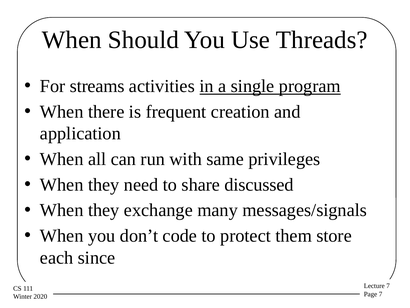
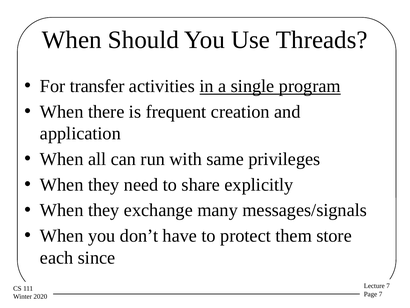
streams: streams -> transfer
discussed: discussed -> explicitly
code: code -> have
